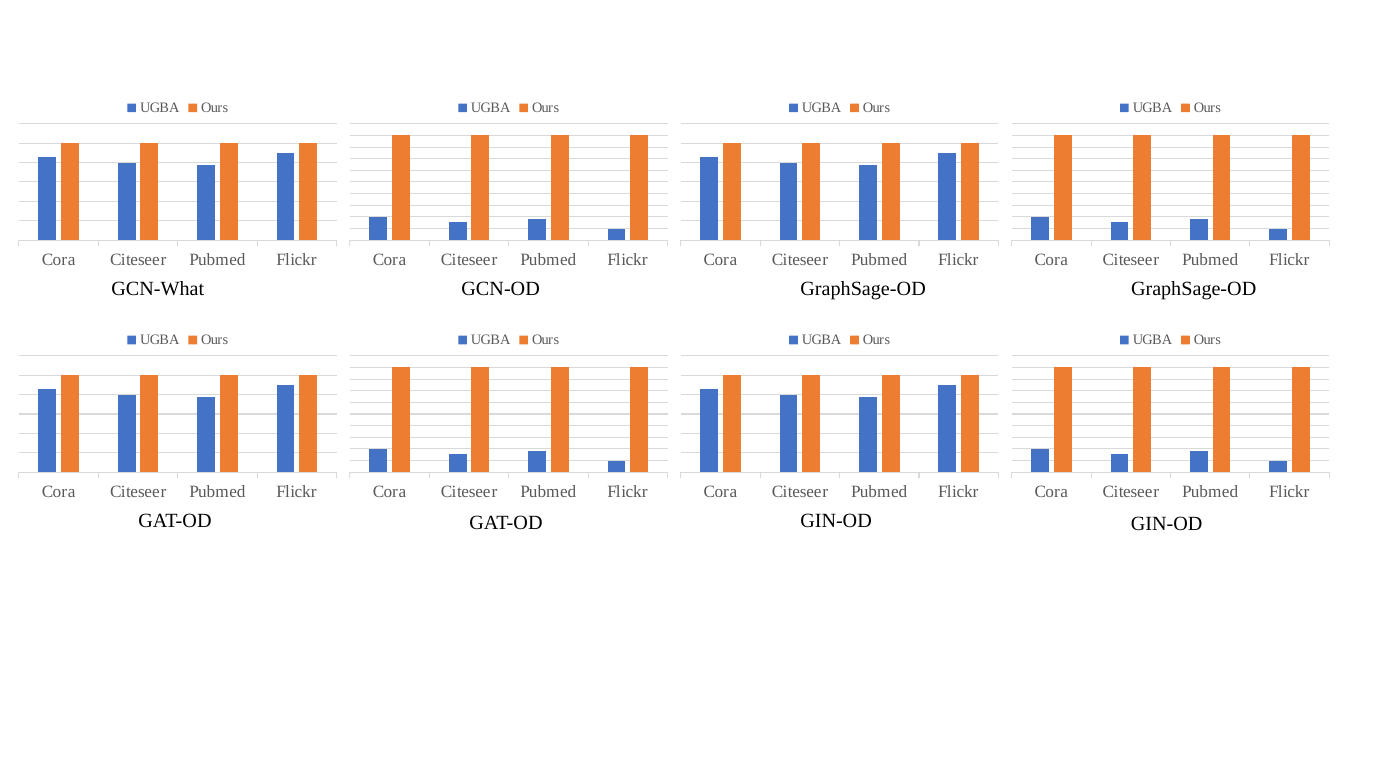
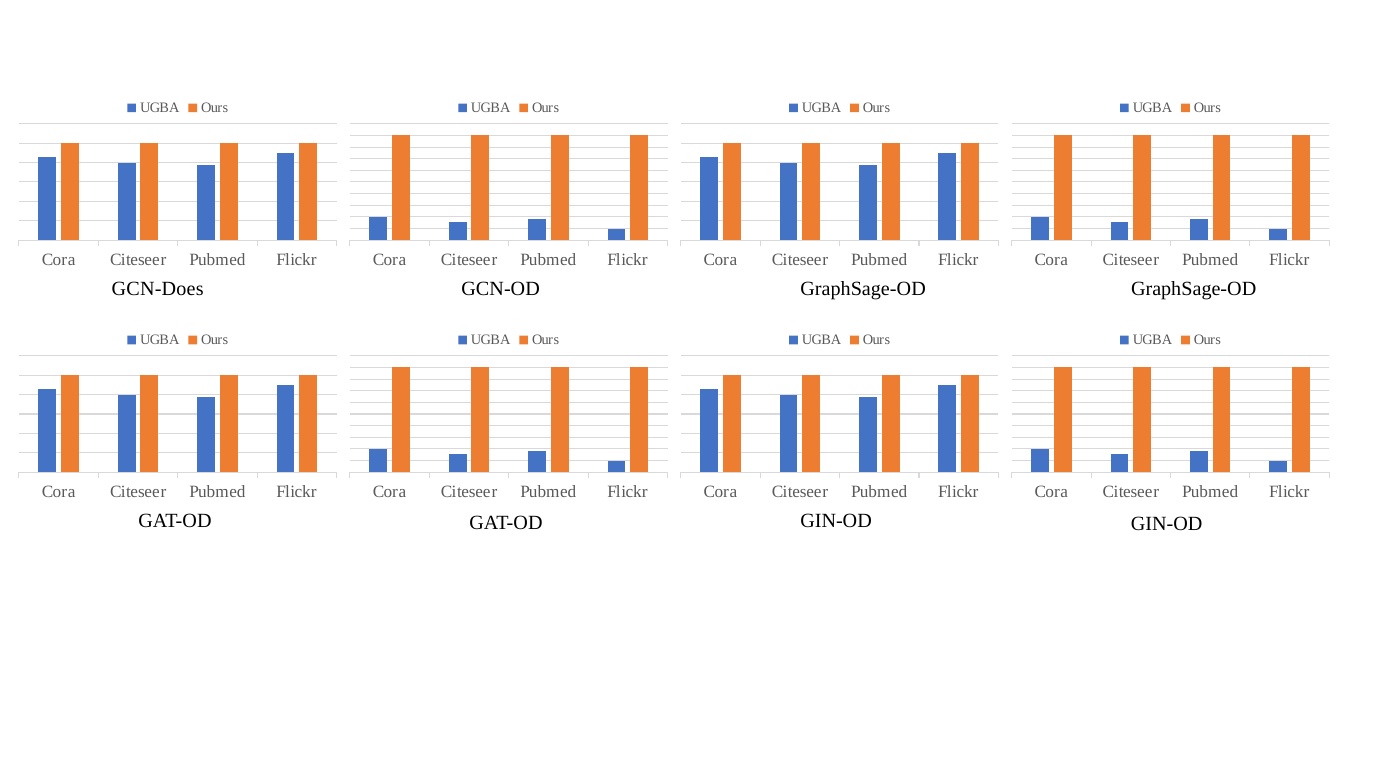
GCN-What: GCN-What -> GCN-Does
